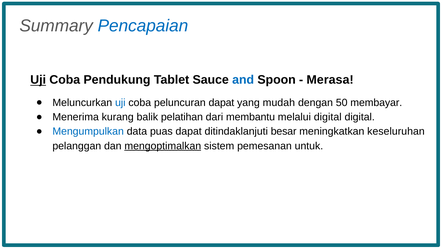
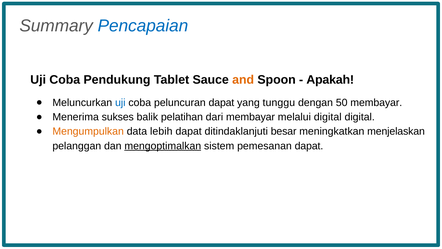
Uji at (38, 80) underline: present -> none
and colour: blue -> orange
Merasa: Merasa -> Apakah
mudah: mudah -> tunggu
kurang: kurang -> sukses
dari membantu: membantu -> membayar
Mengumpulkan colour: blue -> orange
puas: puas -> lebih
keseluruhan: keseluruhan -> menjelaskan
pemesanan untuk: untuk -> dapat
